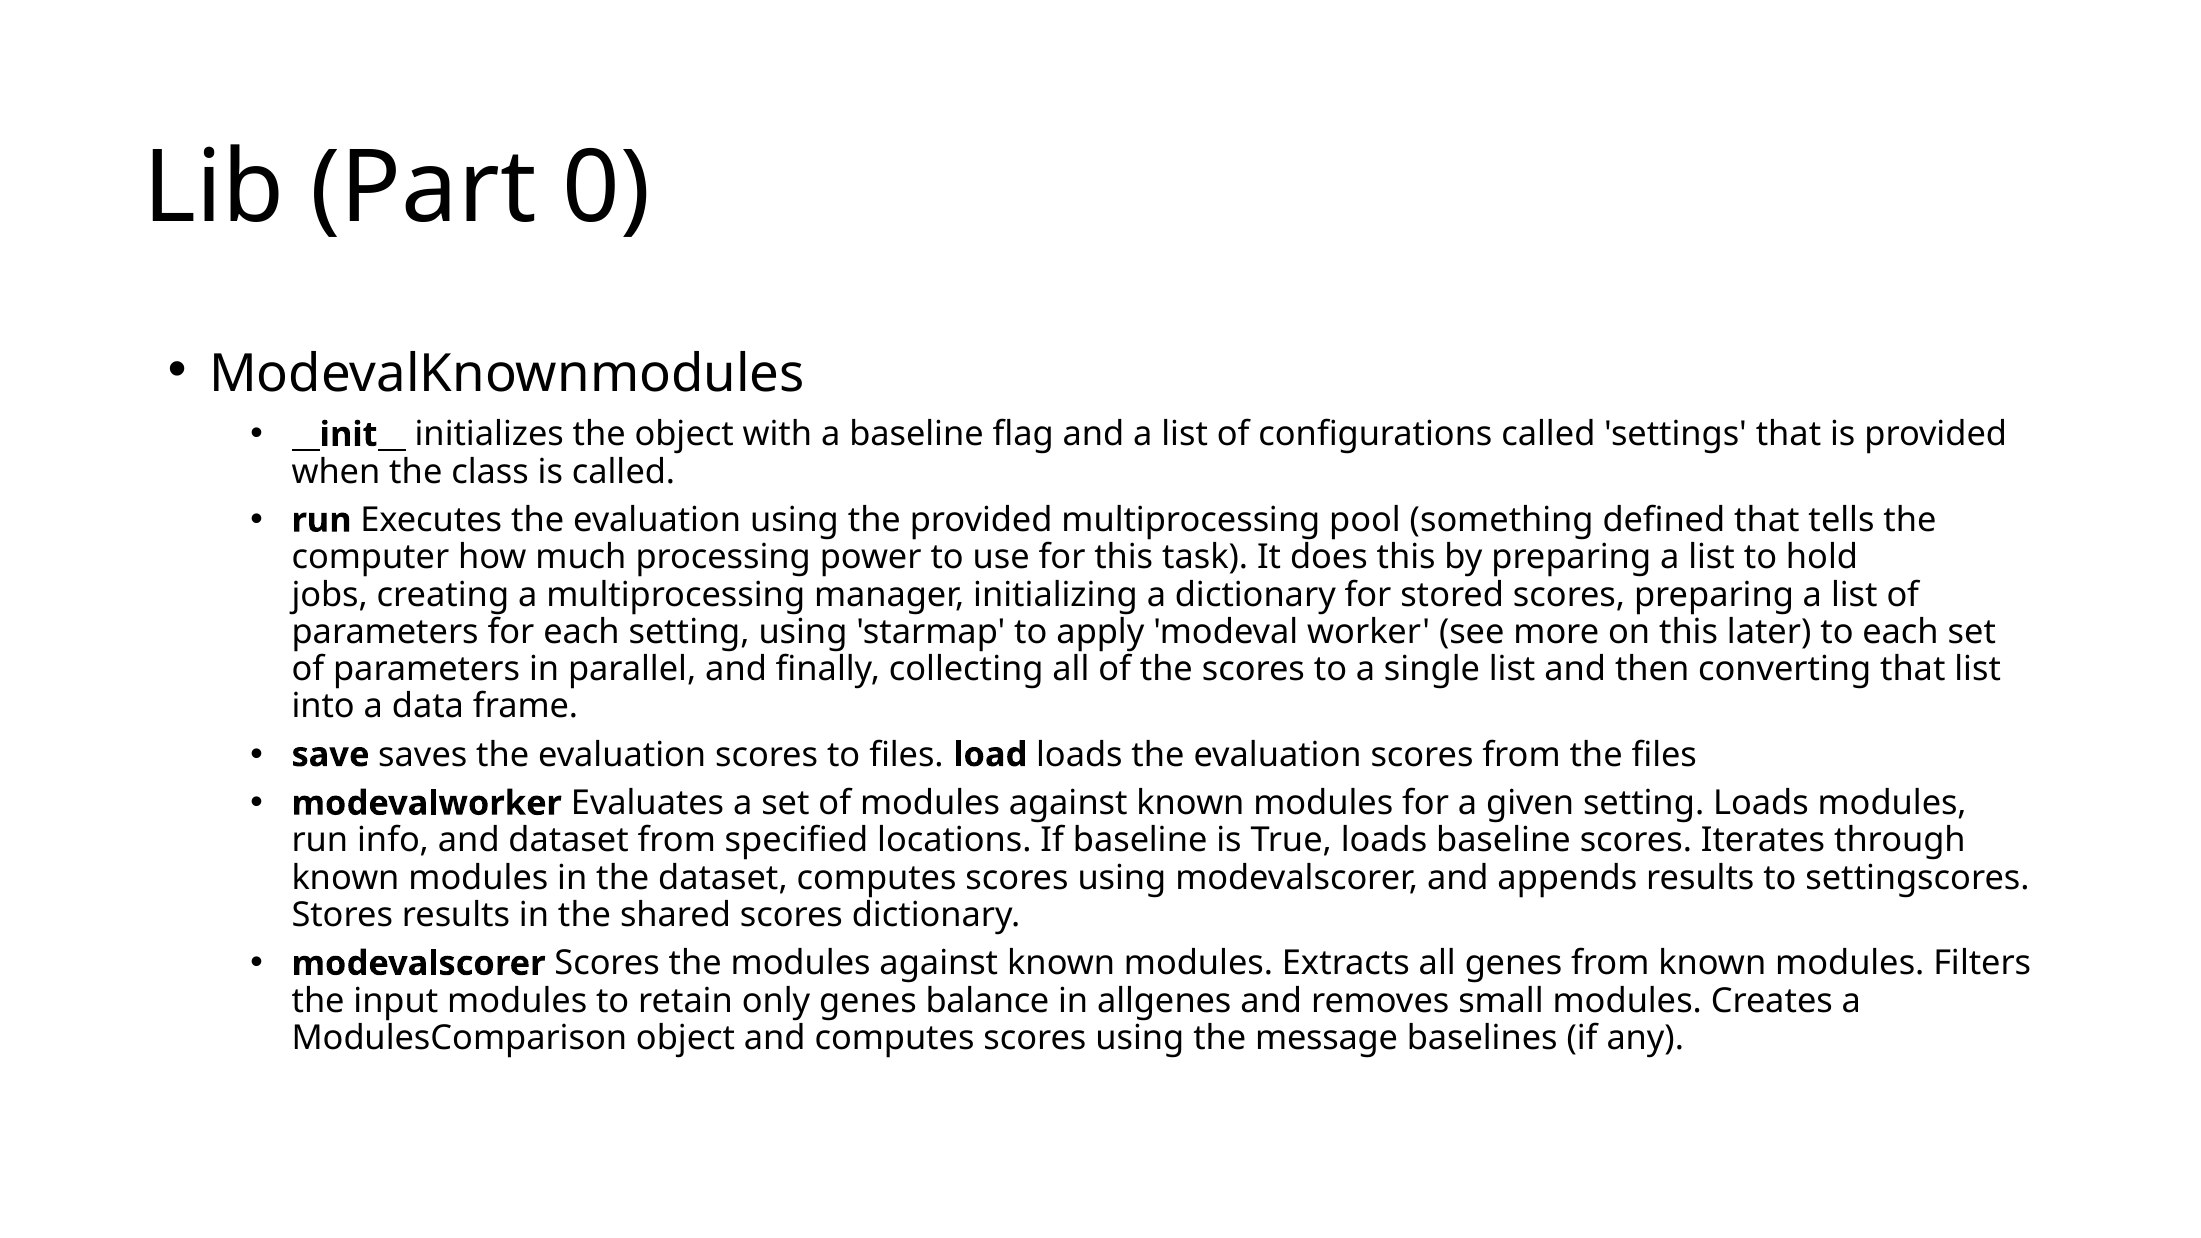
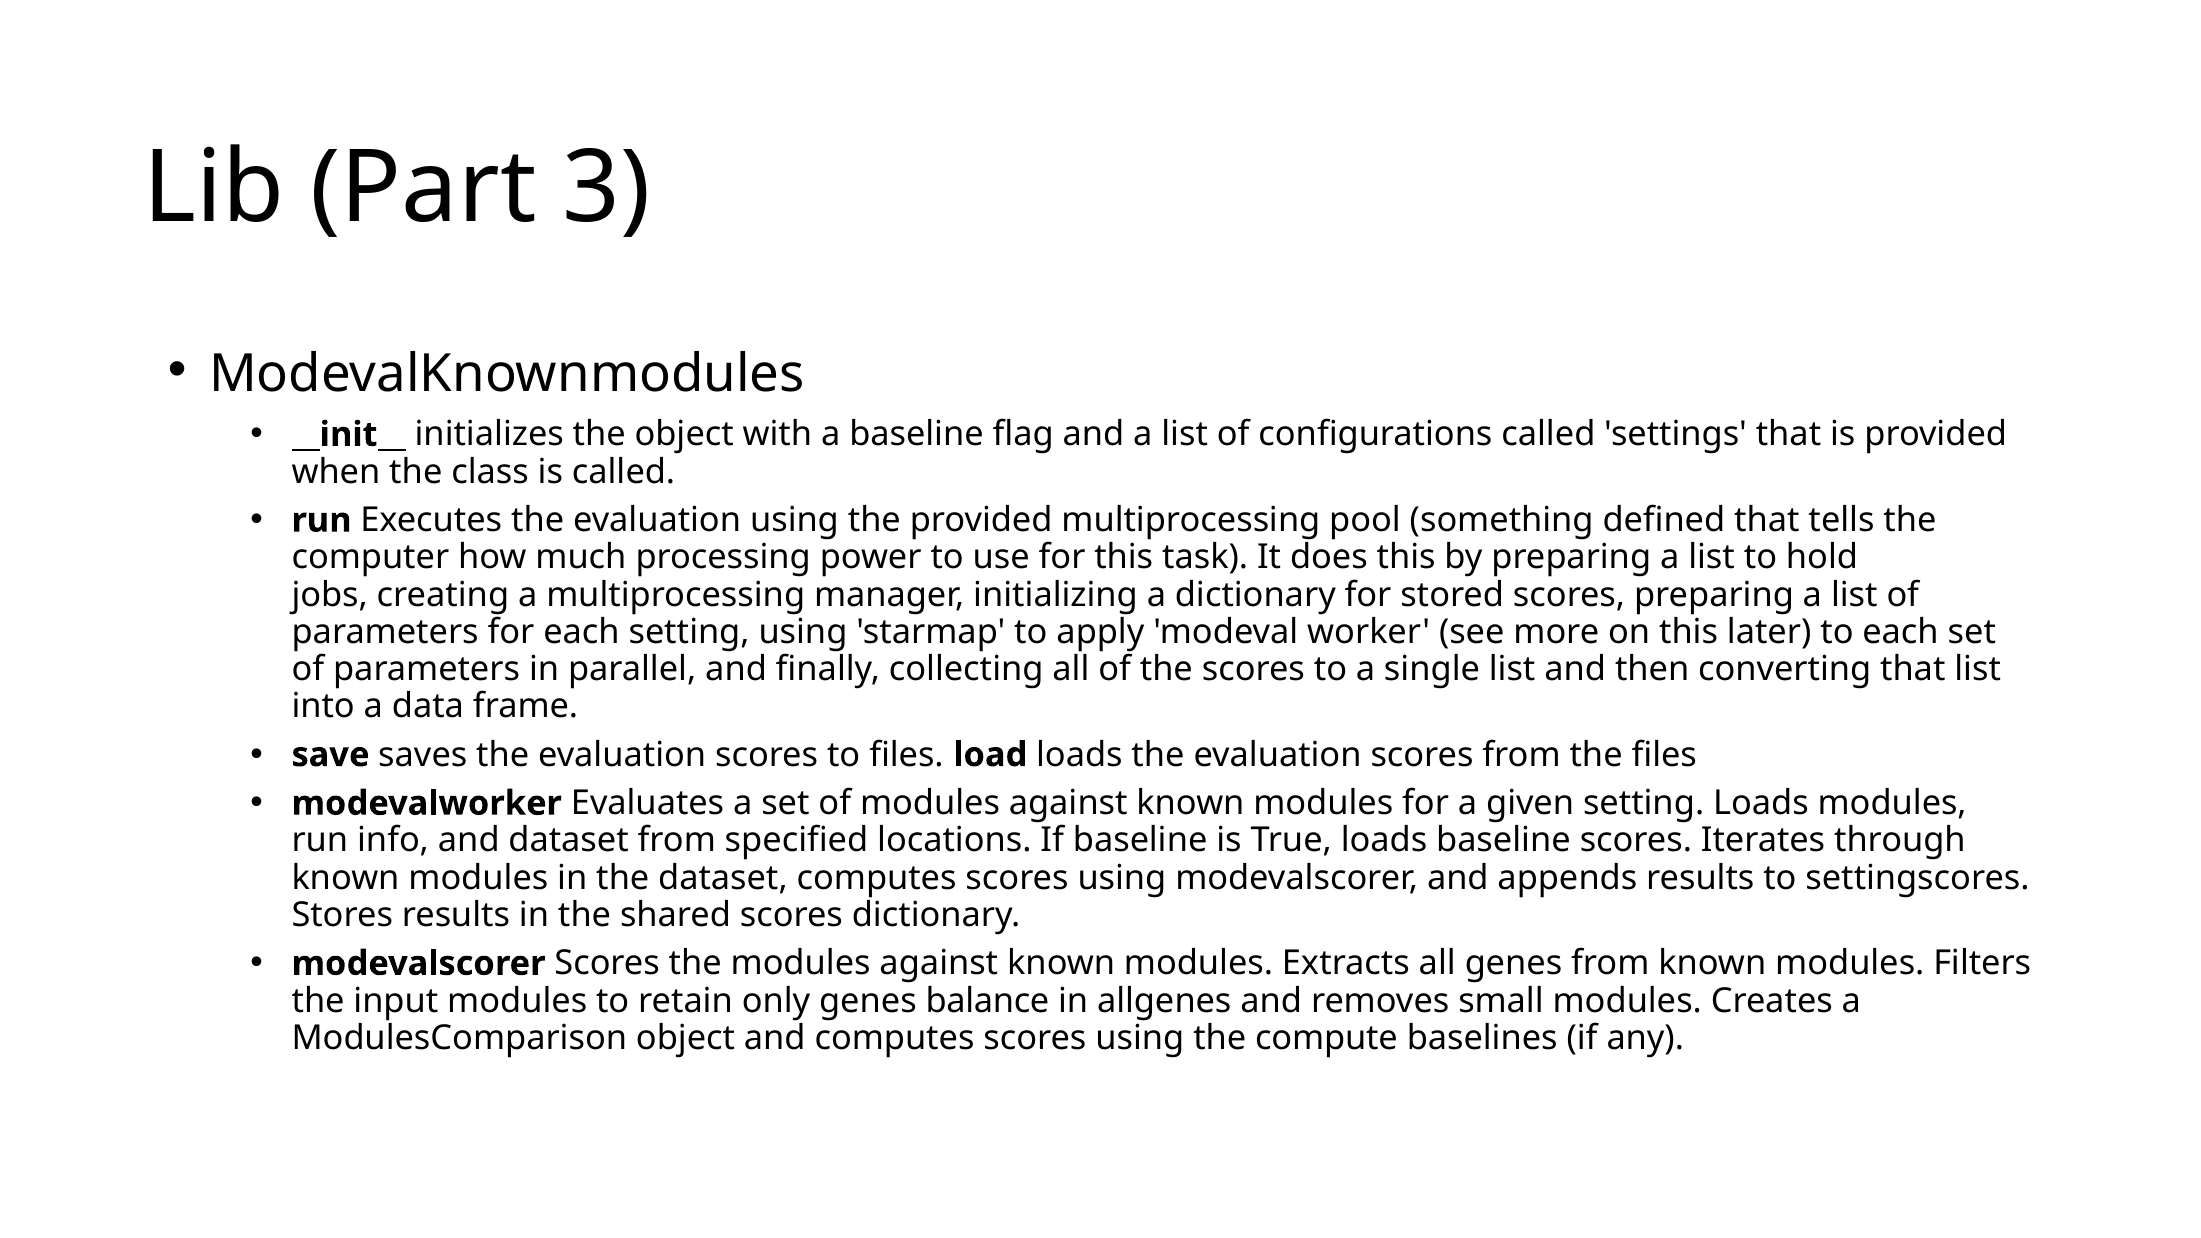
0: 0 -> 3
message: message -> compute
